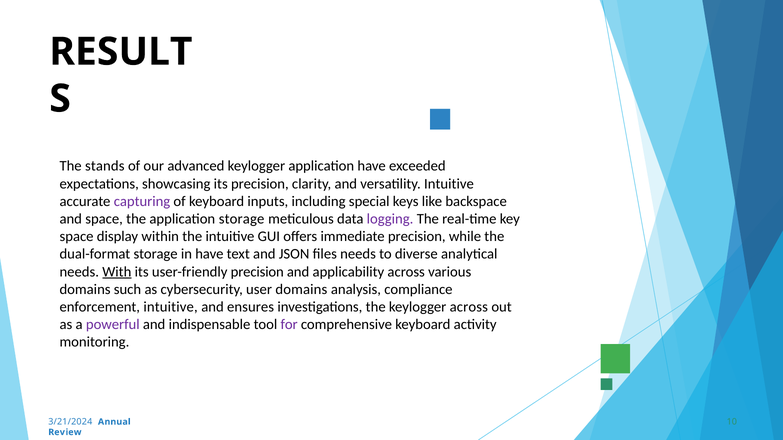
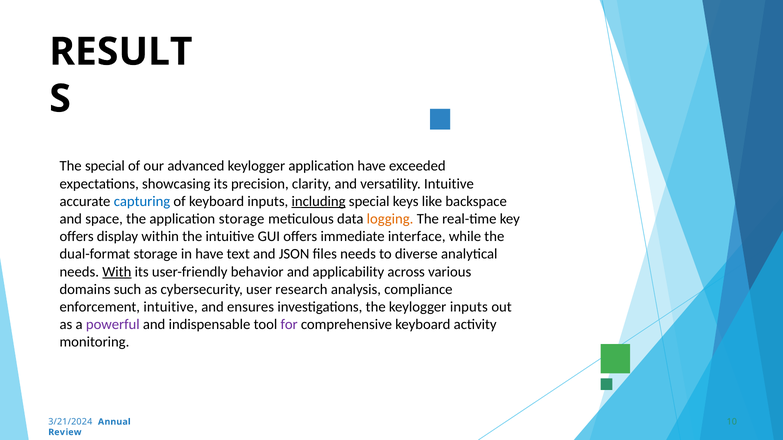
The stands: stands -> special
capturing colour: purple -> blue
including underline: none -> present
logging colour: purple -> orange
space at (77, 237): space -> offers
immediate precision: precision -> interface
user-friendly precision: precision -> behavior
user domains: domains -> research
keylogger across: across -> inputs
